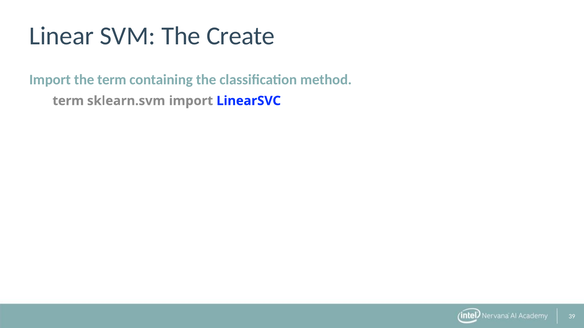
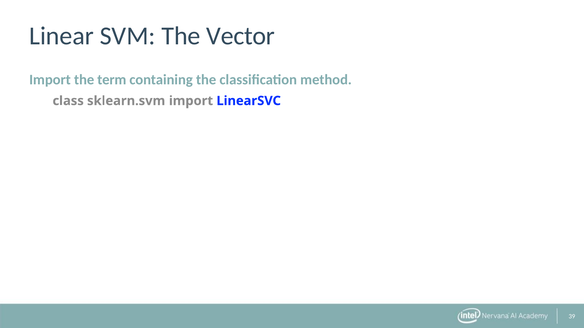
Create: Create -> Vector
term at (68, 101): term -> class
